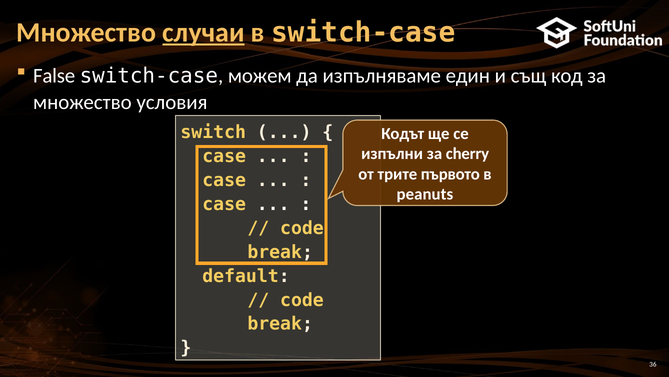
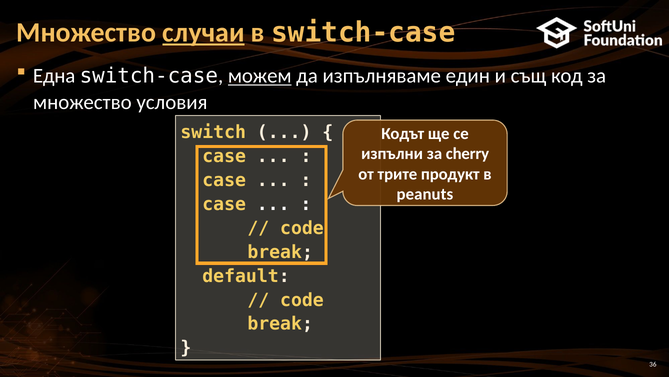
False: False -> Една
можем underline: none -> present
първото: първото -> продукт
